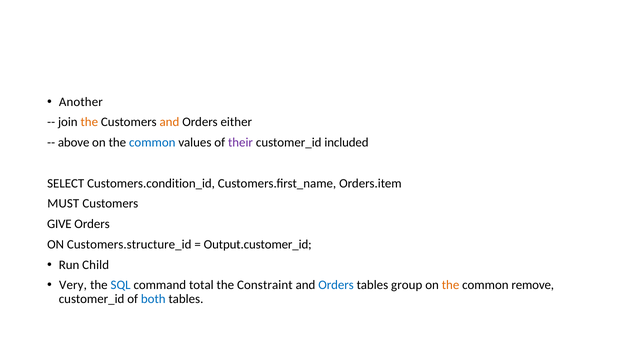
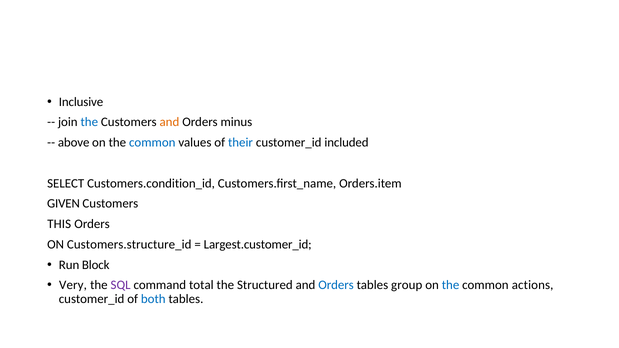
Another: Another -> Inclusive
the at (89, 122) colour: orange -> blue
either: either -> minus
their colour: purple -> blue
MUST: MUST -> GIVEN
GIVE: GIVE -> THIS
Output.customer_id: Output.customer_id -> Largest.customer_id
Child: Child -> Block
SQL colour: blue -> purple
Constraint: Constraint -> Structured
the at (451, 285) colour: orange -> blue
remove: remove -> actions
